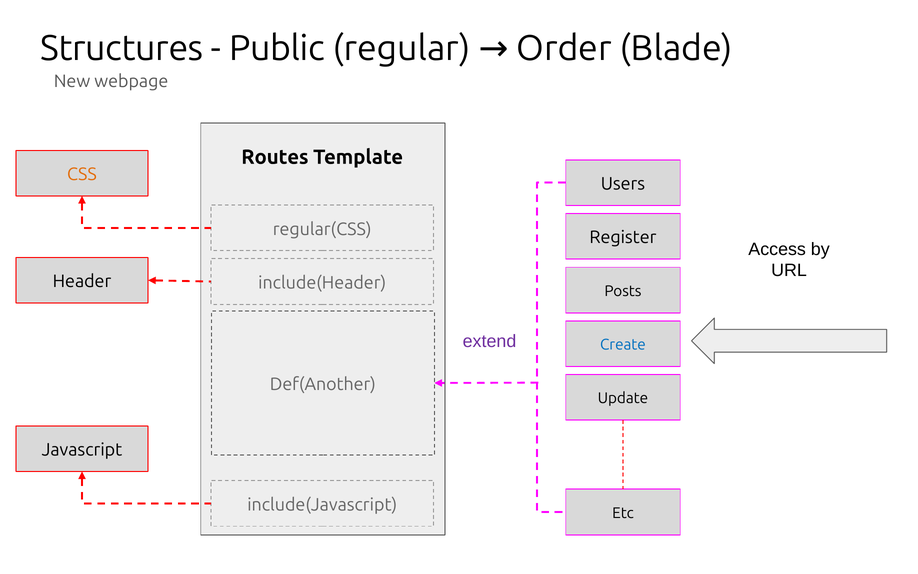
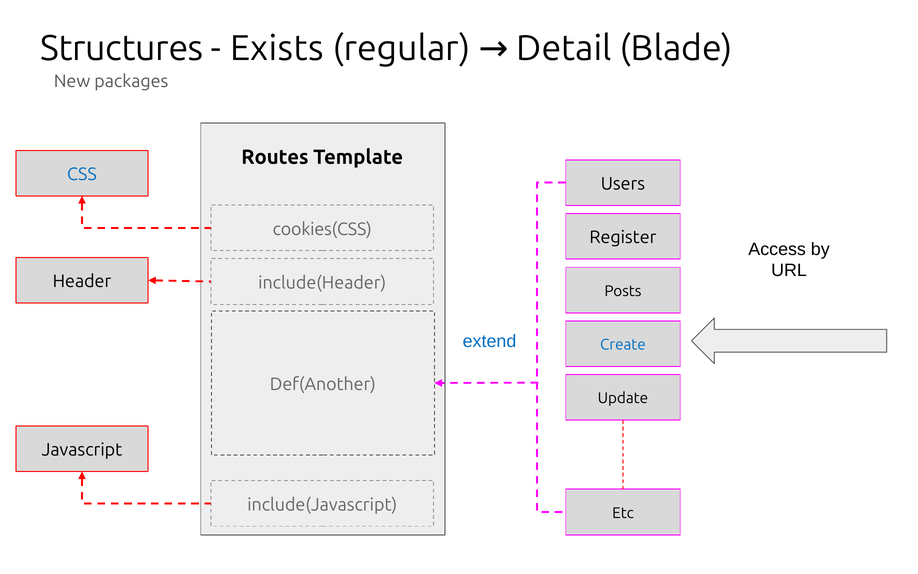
Public: Public -> Exists
Order: Order -> Detail
webpage: webpage -> packages
CSS colour: orange -> blue
regular(CSS: regular(CSS -> cookies(CSS
extend colour: purple -> blue
